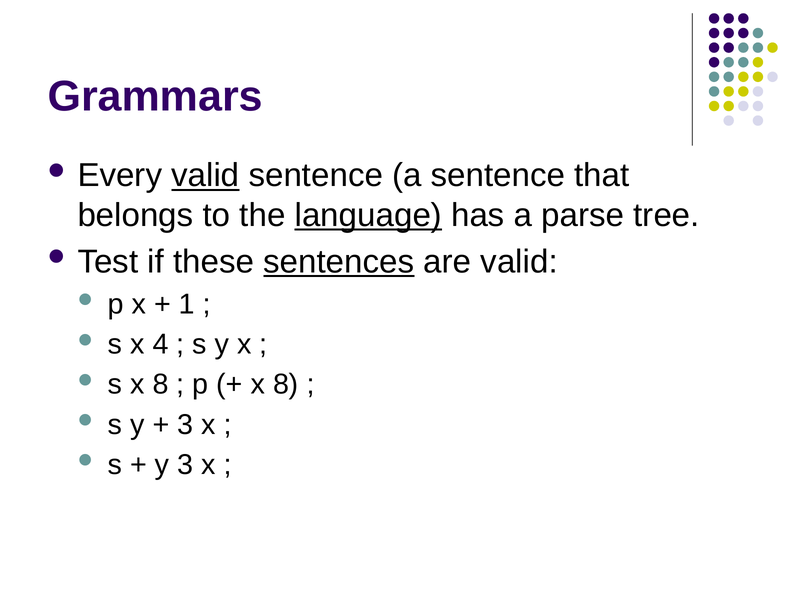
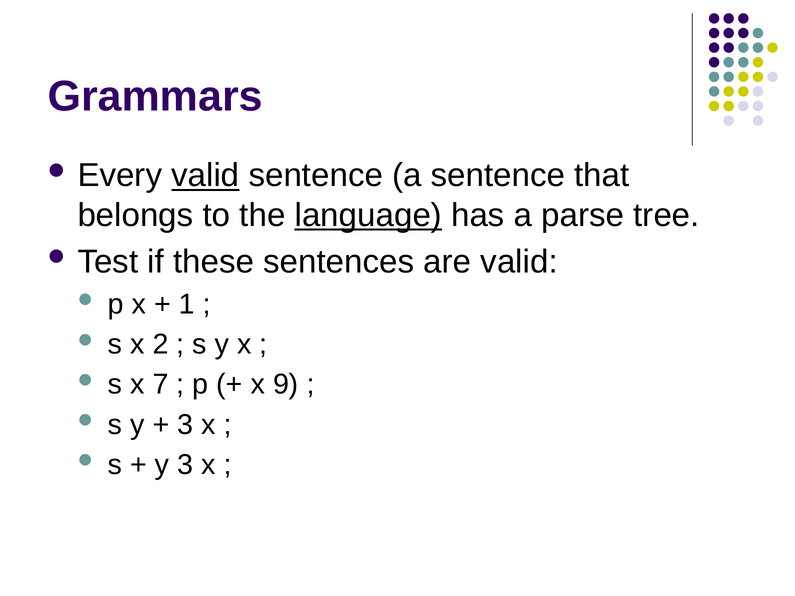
sentences underline: present -> none
4: 4 -> 2
s x 8: 8 -> 7
8 at (286, 385): 8 -> 9
